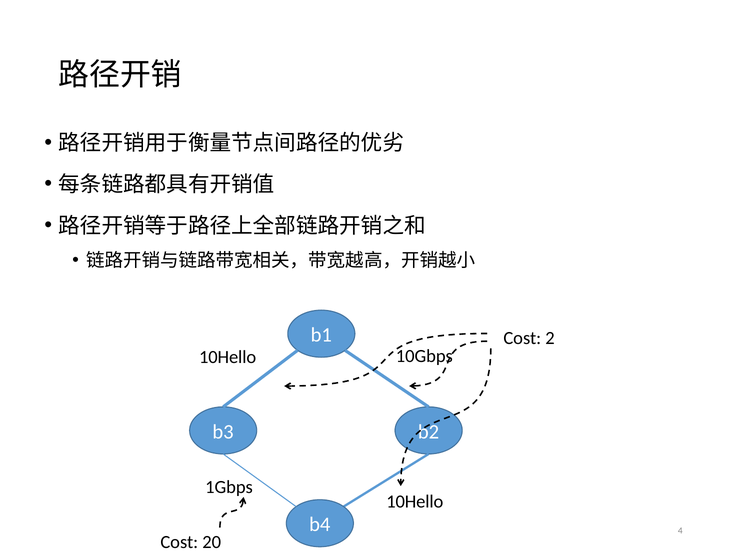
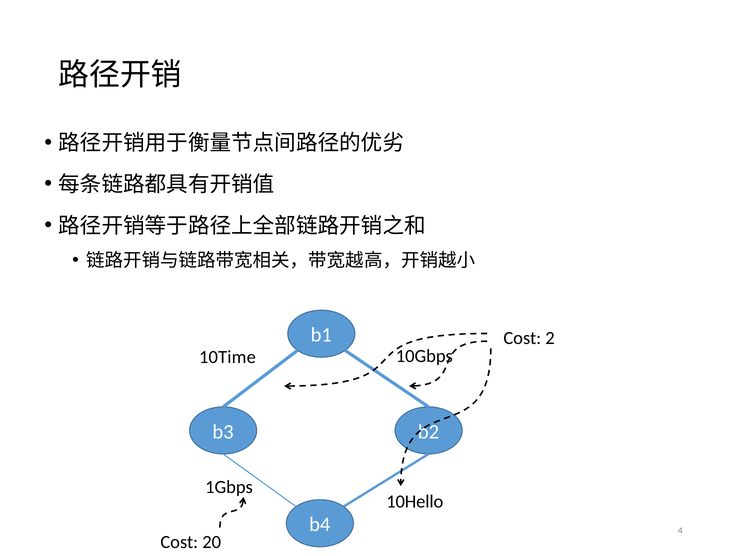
10Hello at (228, 357): 10Hello -> 10Time
